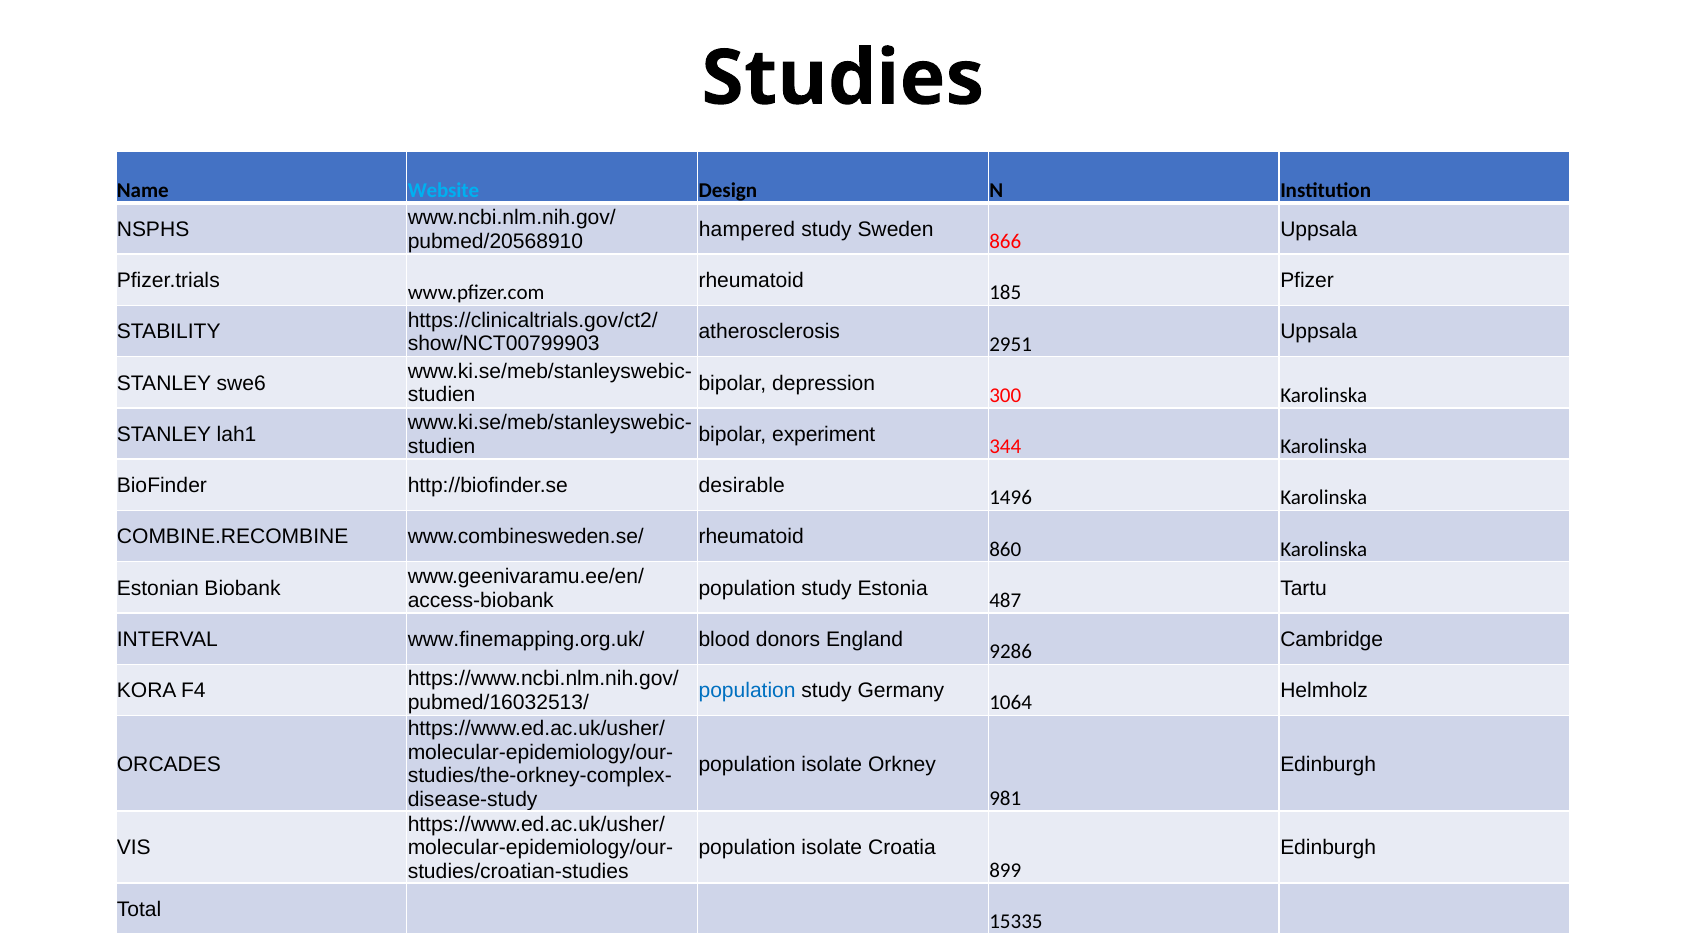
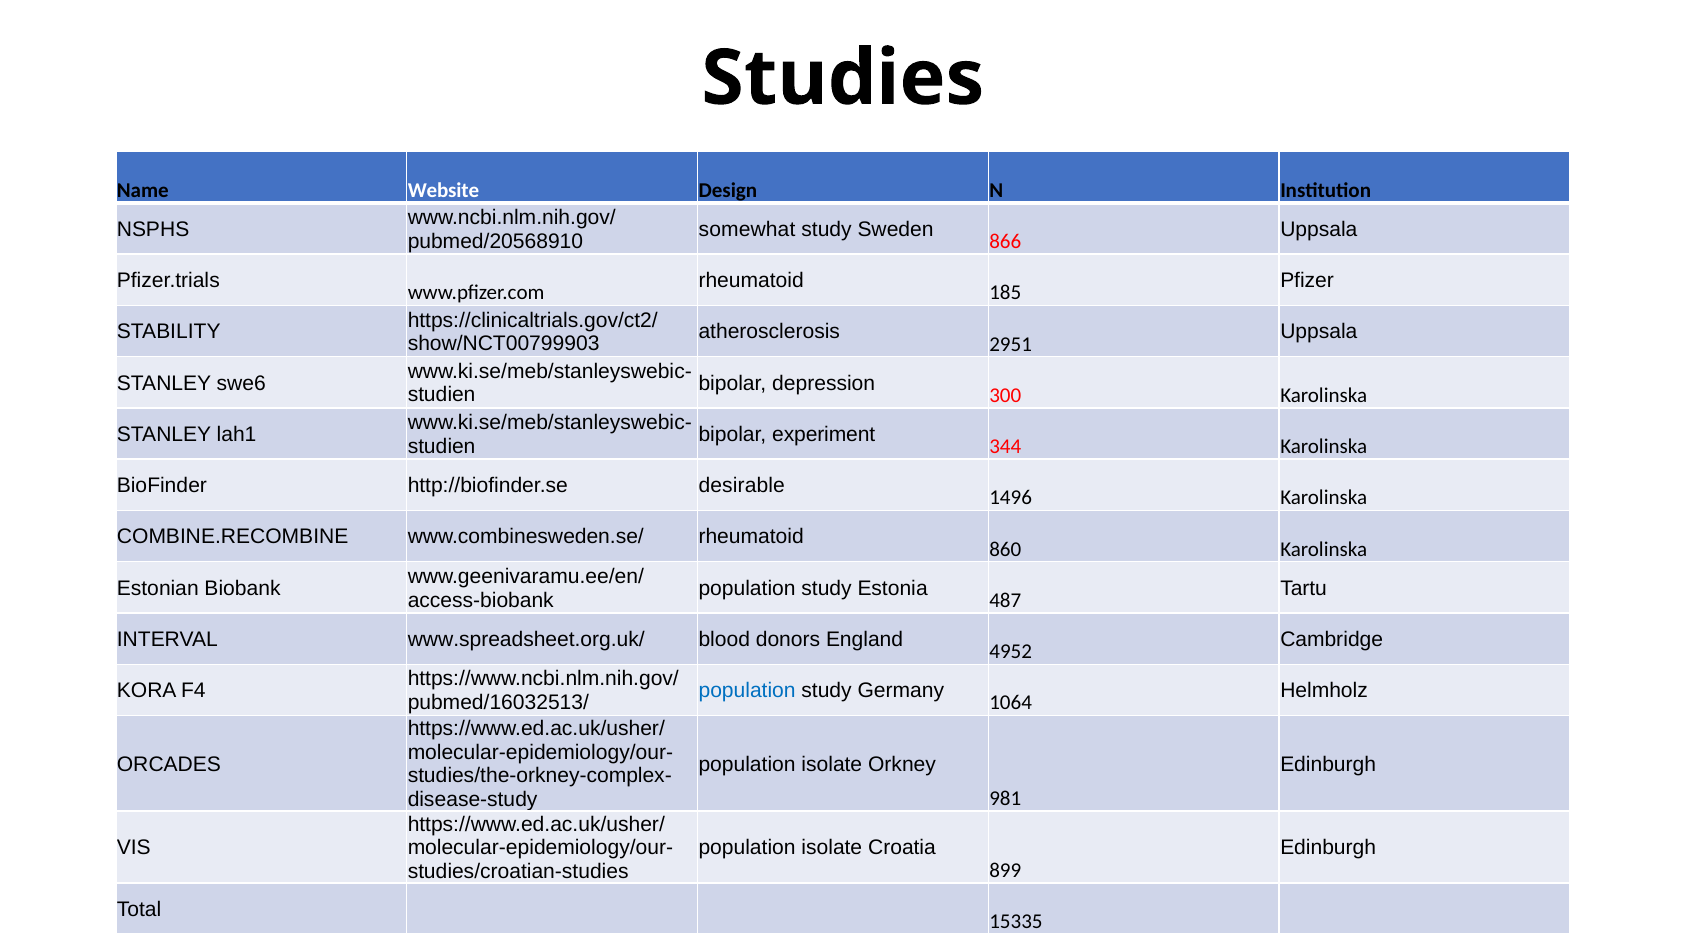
Website colour: light blue -> white
hampered: hampered -> somewhat
www.finemapping.org.uk/: www.finemapping.org.uk/ -> www.spreadsheet.org.uk/
9286: 9286 -> 4952
